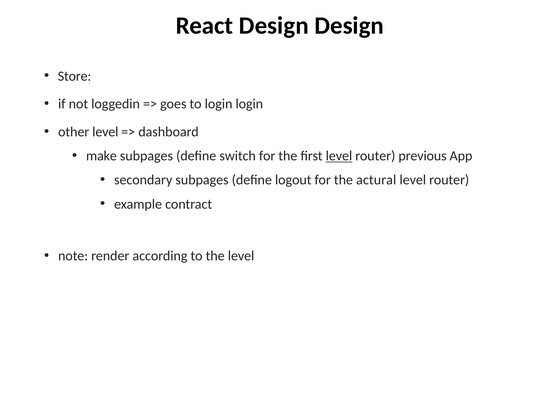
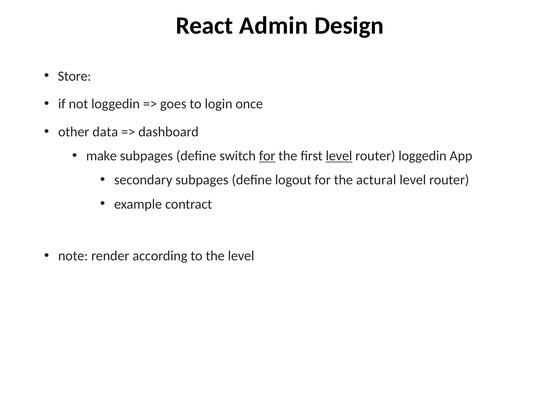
React Design: Design -> Admin
login login: login -> once
other level: level -> data
for at (267, 156) underline: none -> present
router previous: previous -> loggedin
